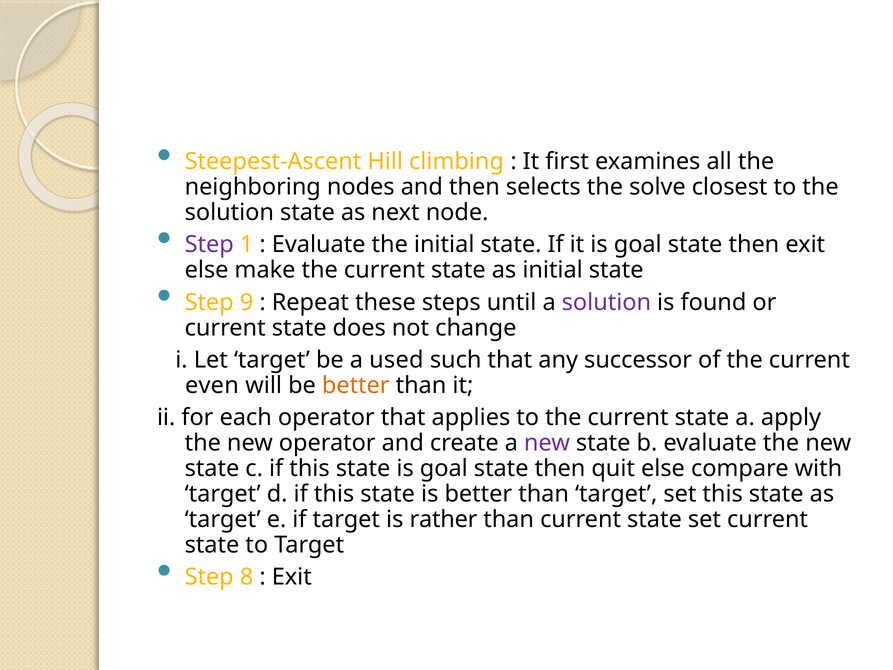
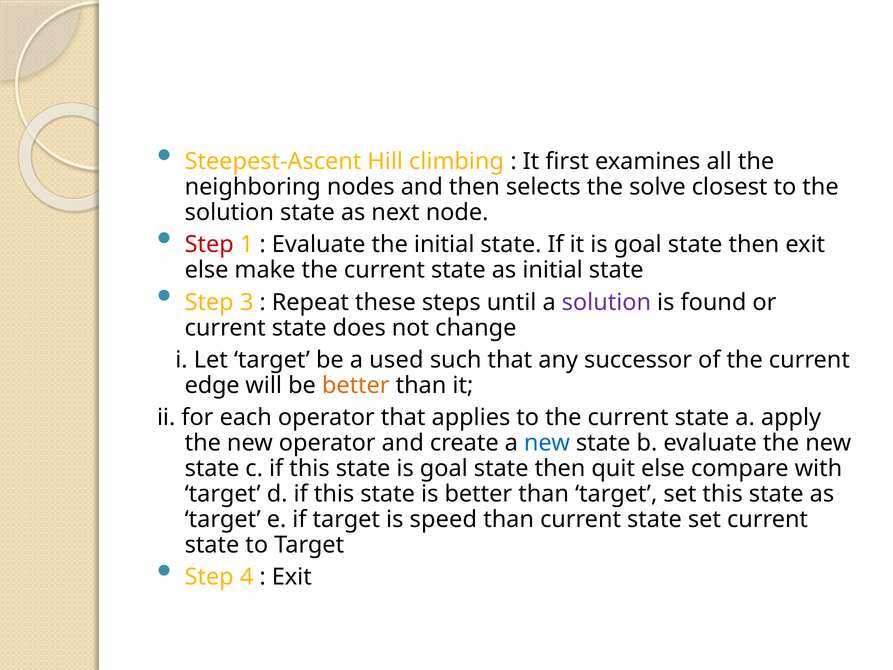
Step at (209, 245) colour: purple -> red
9: 9 -> 3
even: even -> edge
new at (547, 443) colour: purple -> blue
rather: rather -> speed
8: 8 -> 4
